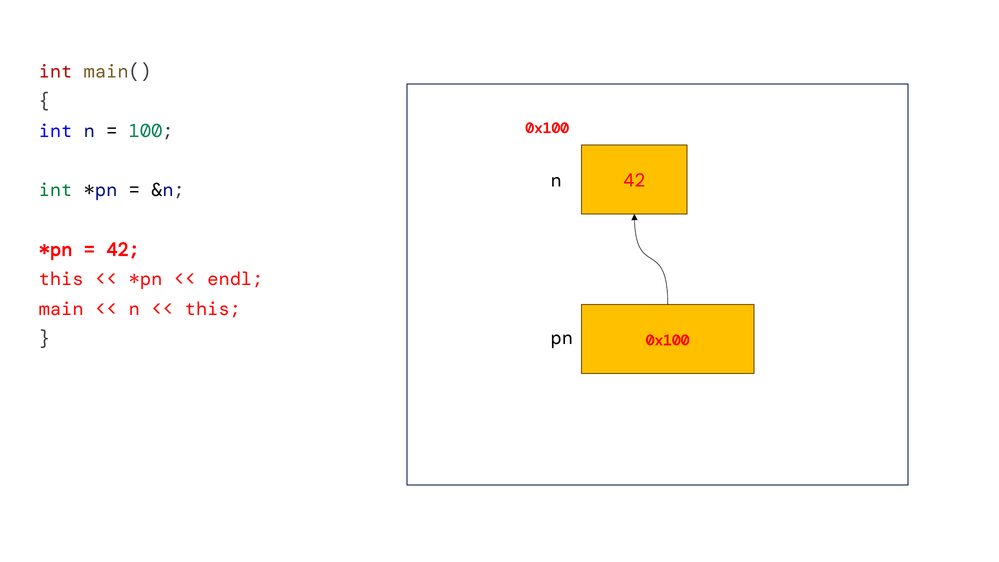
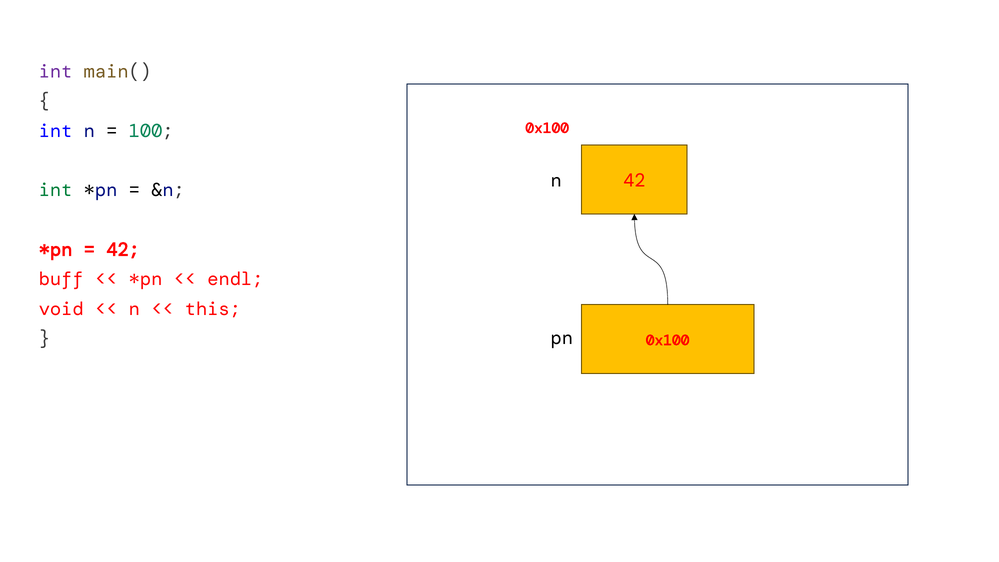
int at (56, 72) colour: red -> purple
this at (61, 279): this -> buff
main: main -> void
